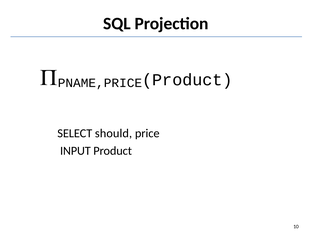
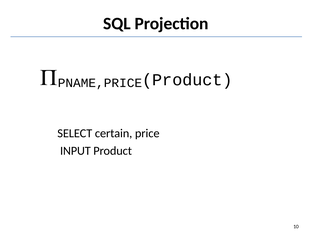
should: should -> certain
